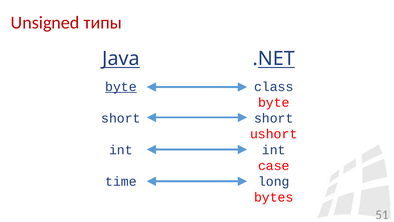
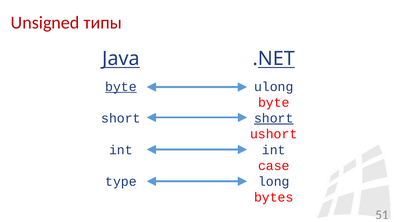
class: class -> ulong
short at (274, 118) underline: none -> present
time: time -> type
